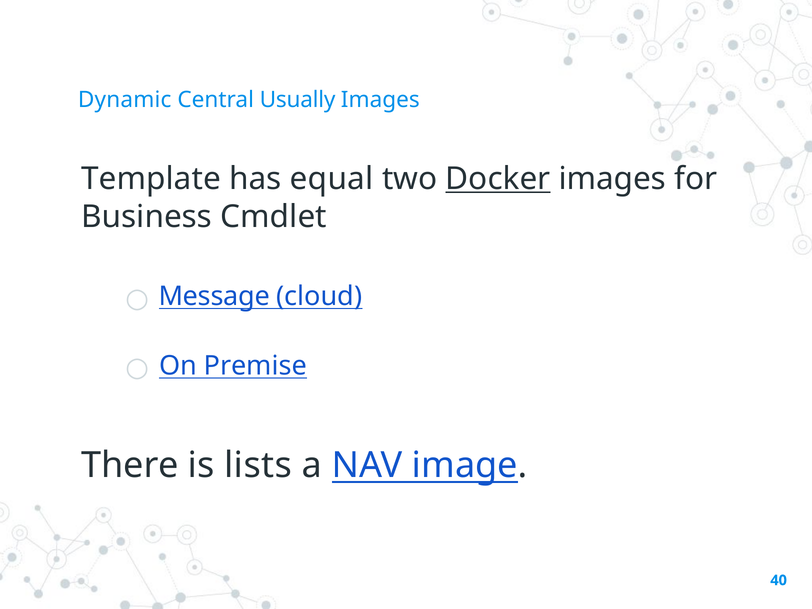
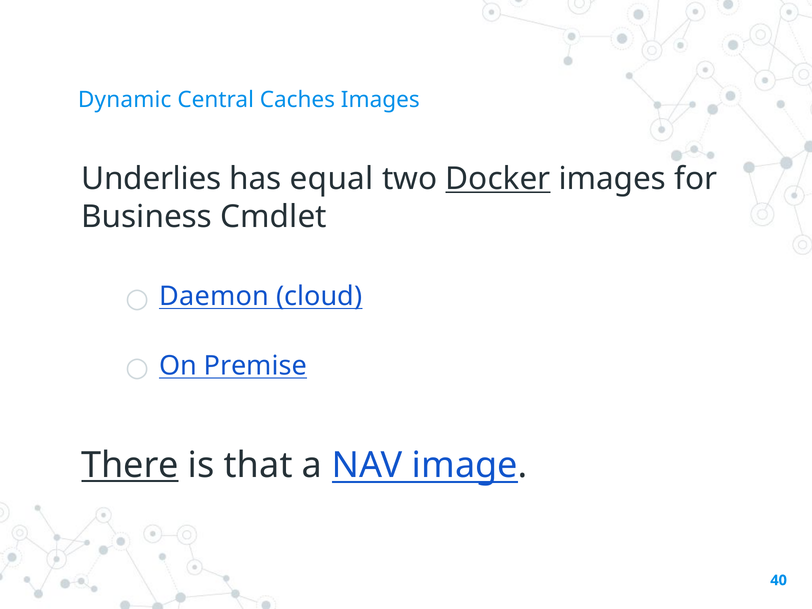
Usually: Usually -> Caches
Template: Template -> Underlies
Message: Message -> Daemon
There underline: none -> present
lists: lists -> that
